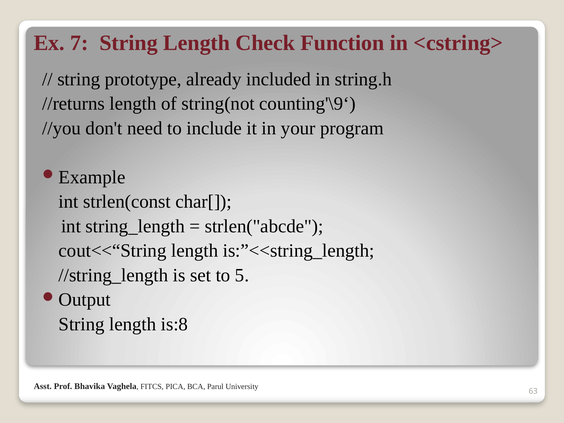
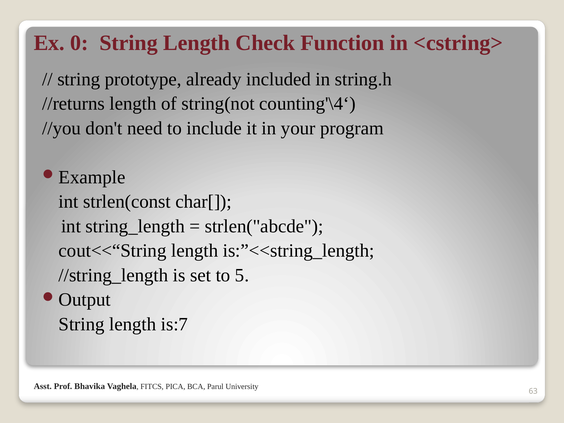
7: 7 -> 0
counting'\9‘: counting'\9‘ -> counting'\4‘
is:8: is:8 -> is:7
